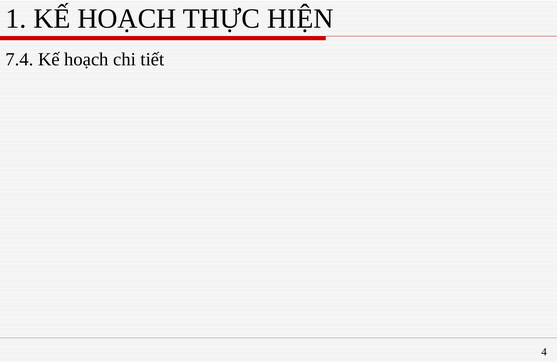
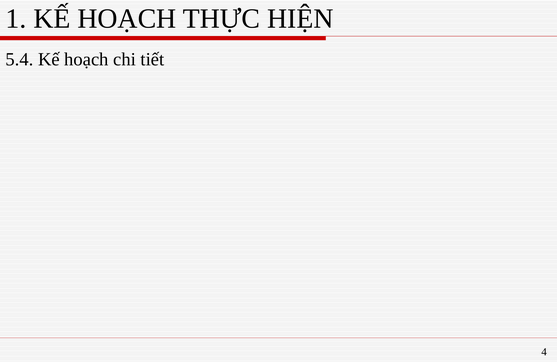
7.4: 7.4 -> 5.4
